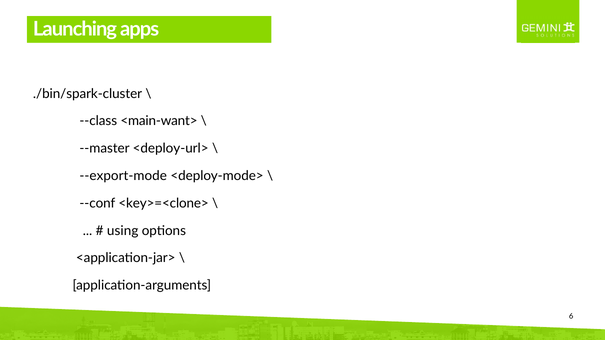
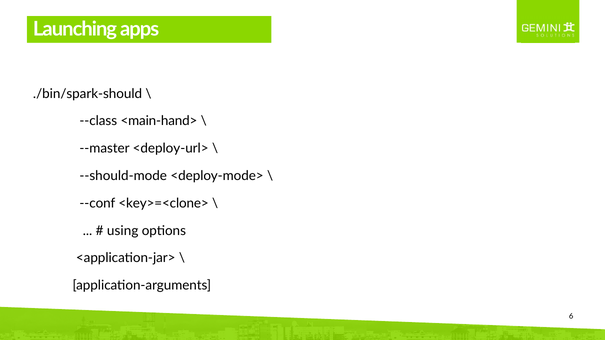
./bin/spark-cluster: ./bin/spark-cluster -> ./bin/spark-should
<main-want>: <main-want> -> <main-hand>
--export-mode: --export-mode -> --should-mode
